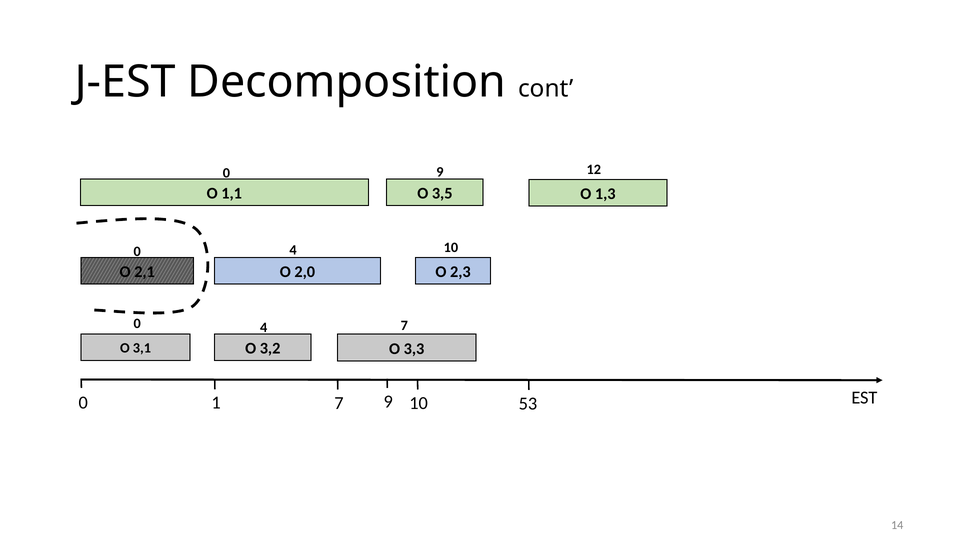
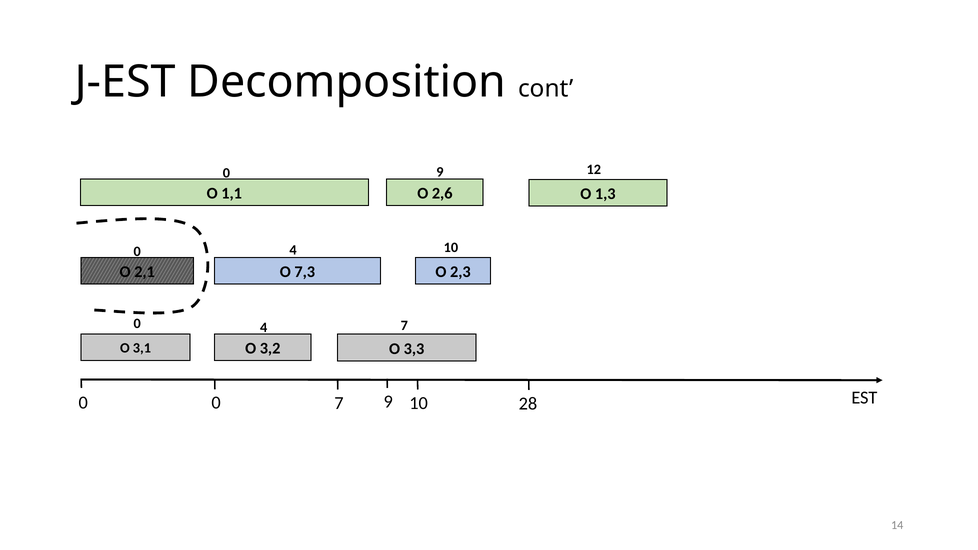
3,5: 3,5 -> 2,6
2,0: 2,0 -> 7,3
1 at (216, 403): 1 -> 0
53: 53 -> 28
